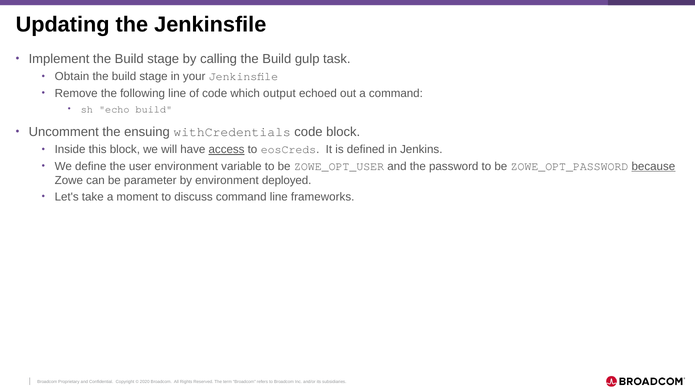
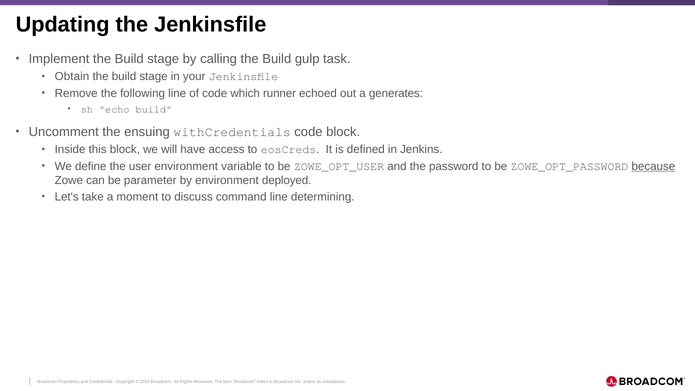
output: output -> runner
a command: command -> generates
access underline: present -> none
frameworks: frameworks -> determining
